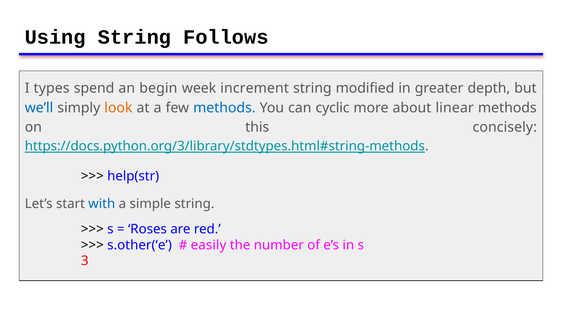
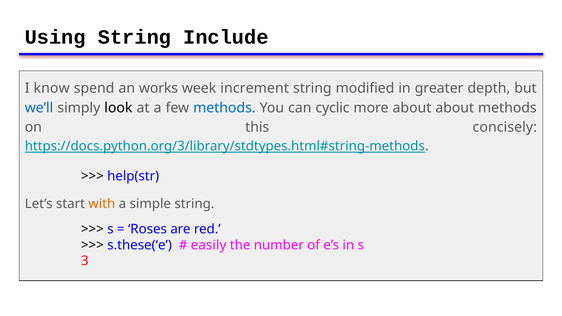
Follows: Follows -> Include
types: types -> know
begin: begin -> works
look colour: orange -> black
about linear: linear -> about
with colour: blue -> orange
s.other(‘e: s.other(‘e -> s.these(‘e
